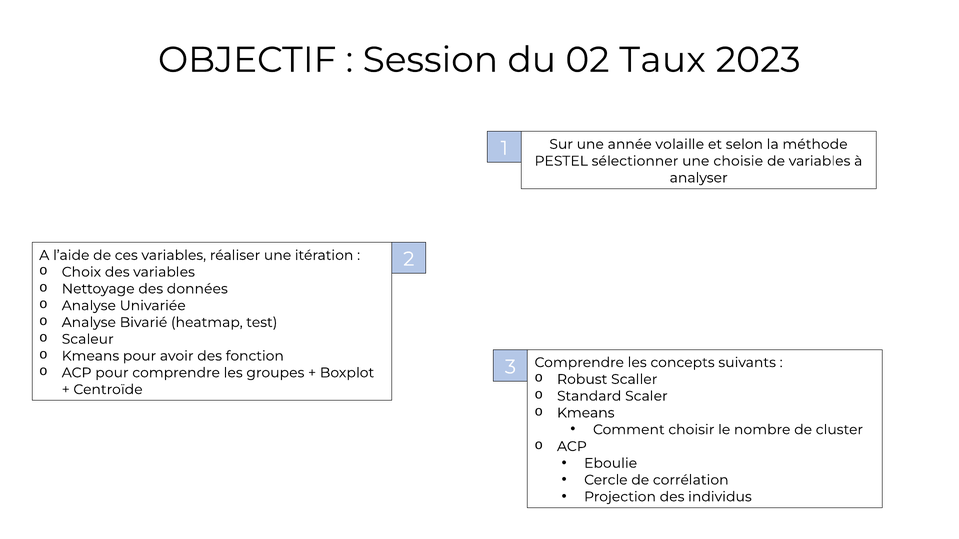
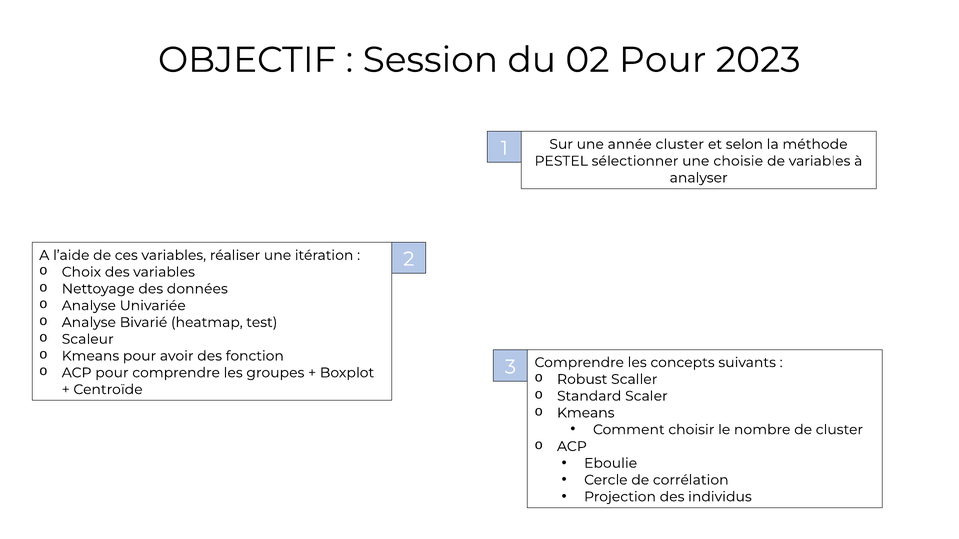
02 Taux: Taux -> Pour
année volaille: volaille -> cluster
